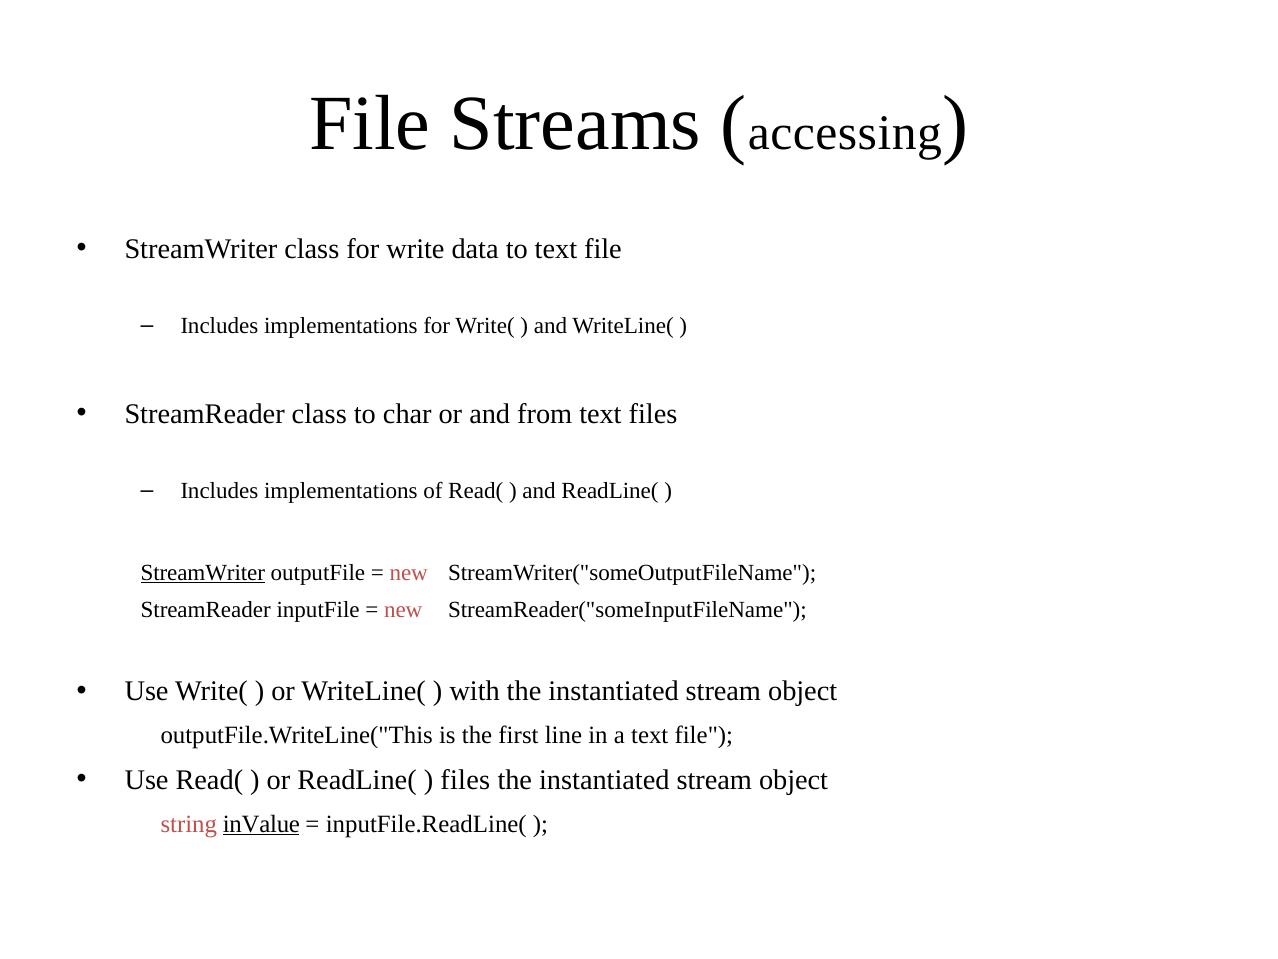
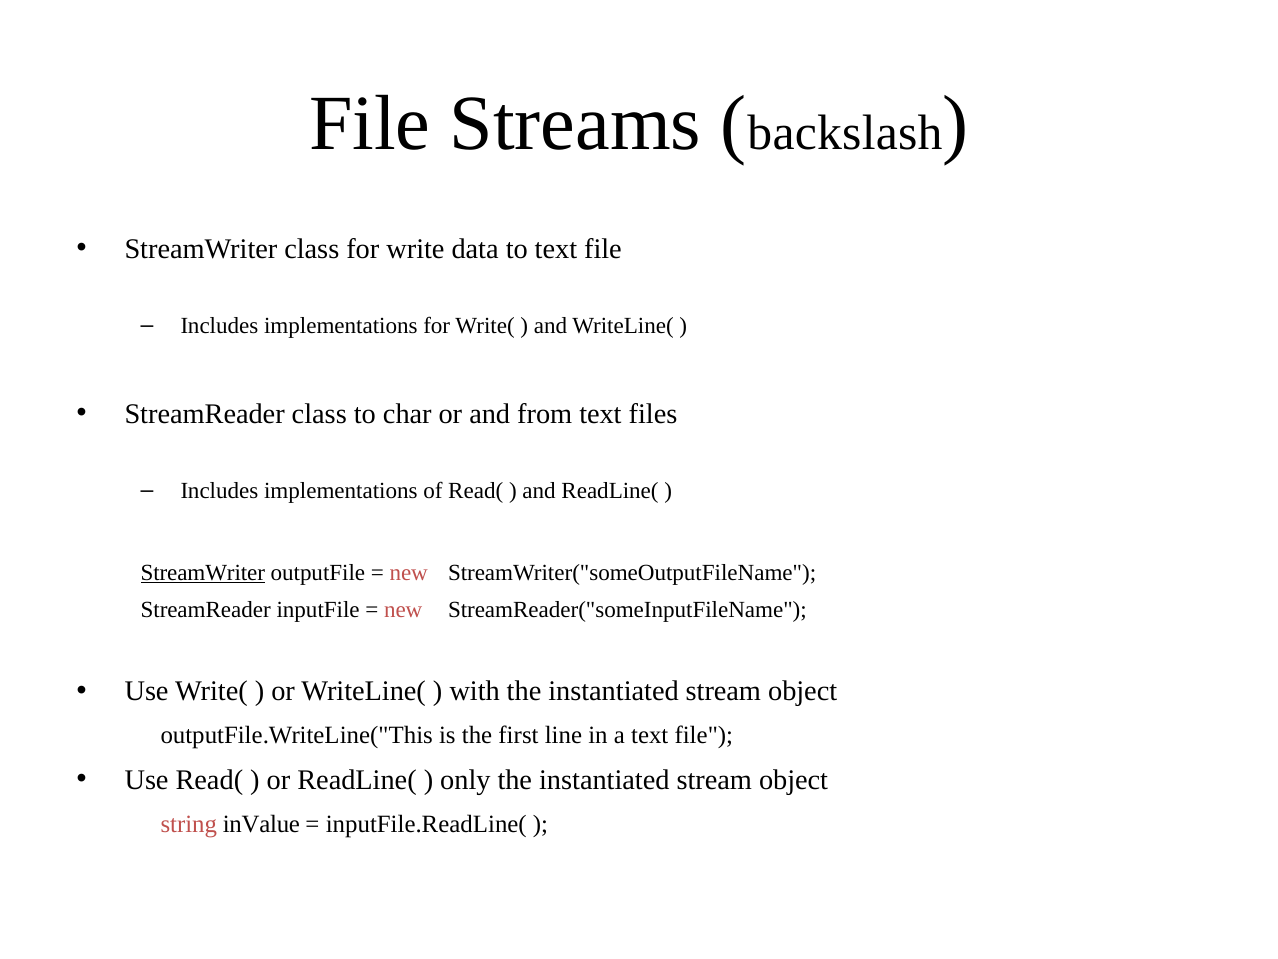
accessing: accessing -> backslash
files at (465, 779): files -> only
inValue underline: present -> none
